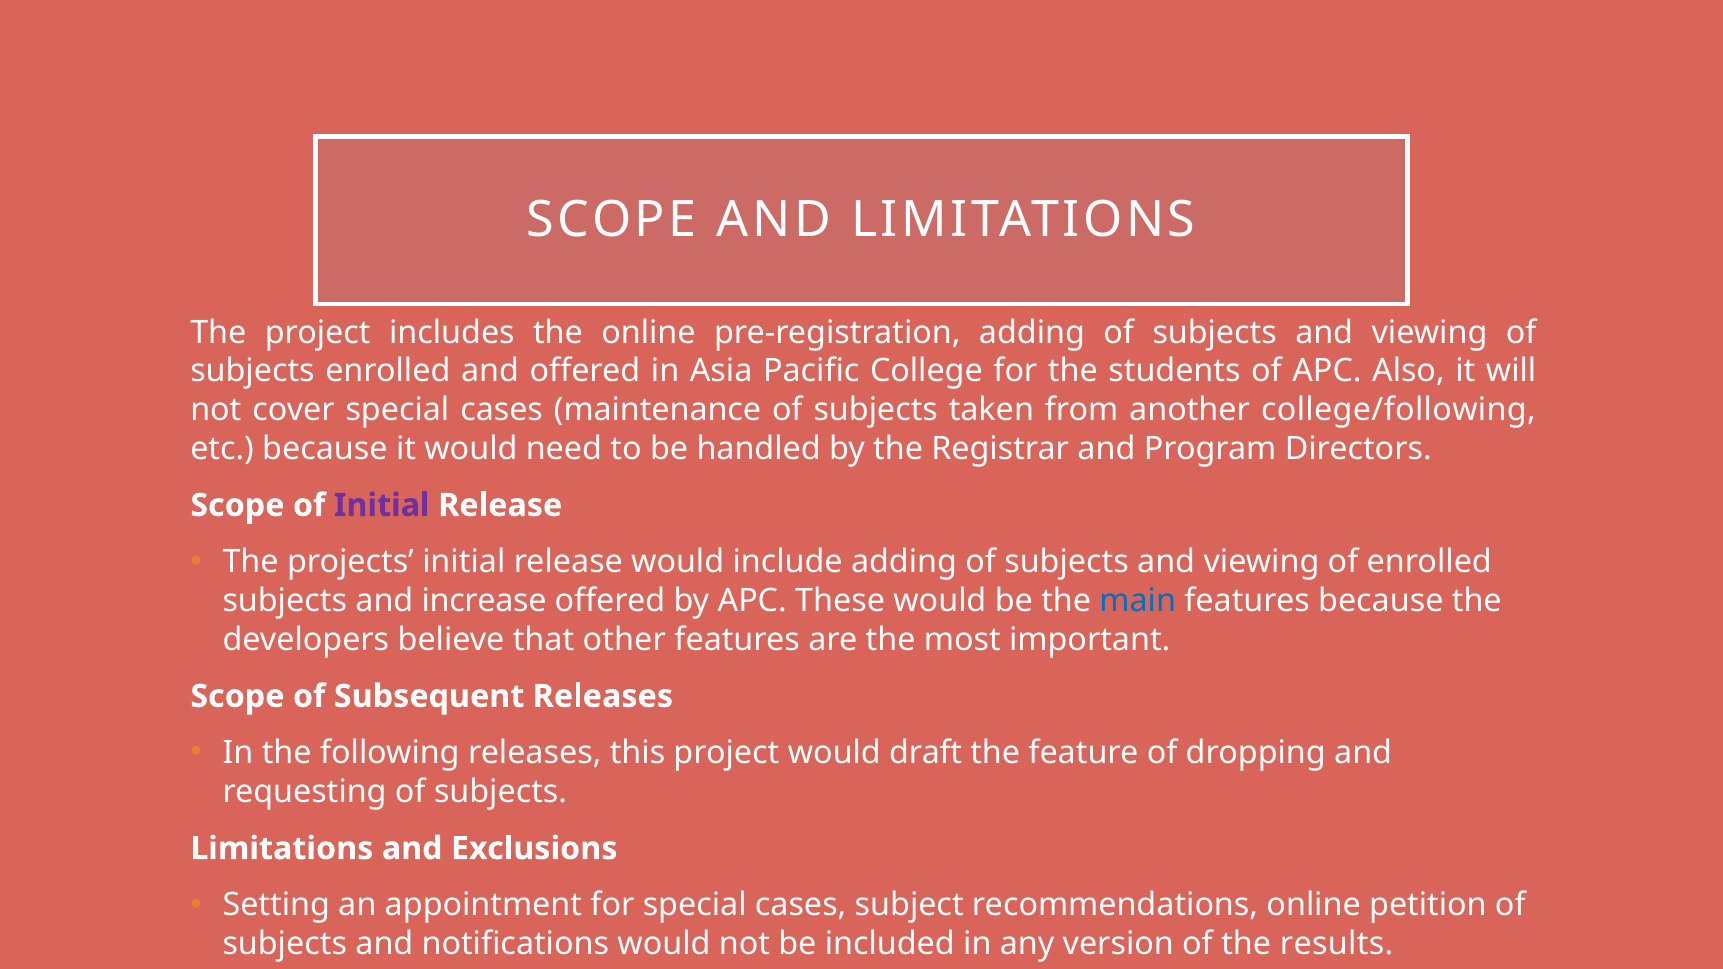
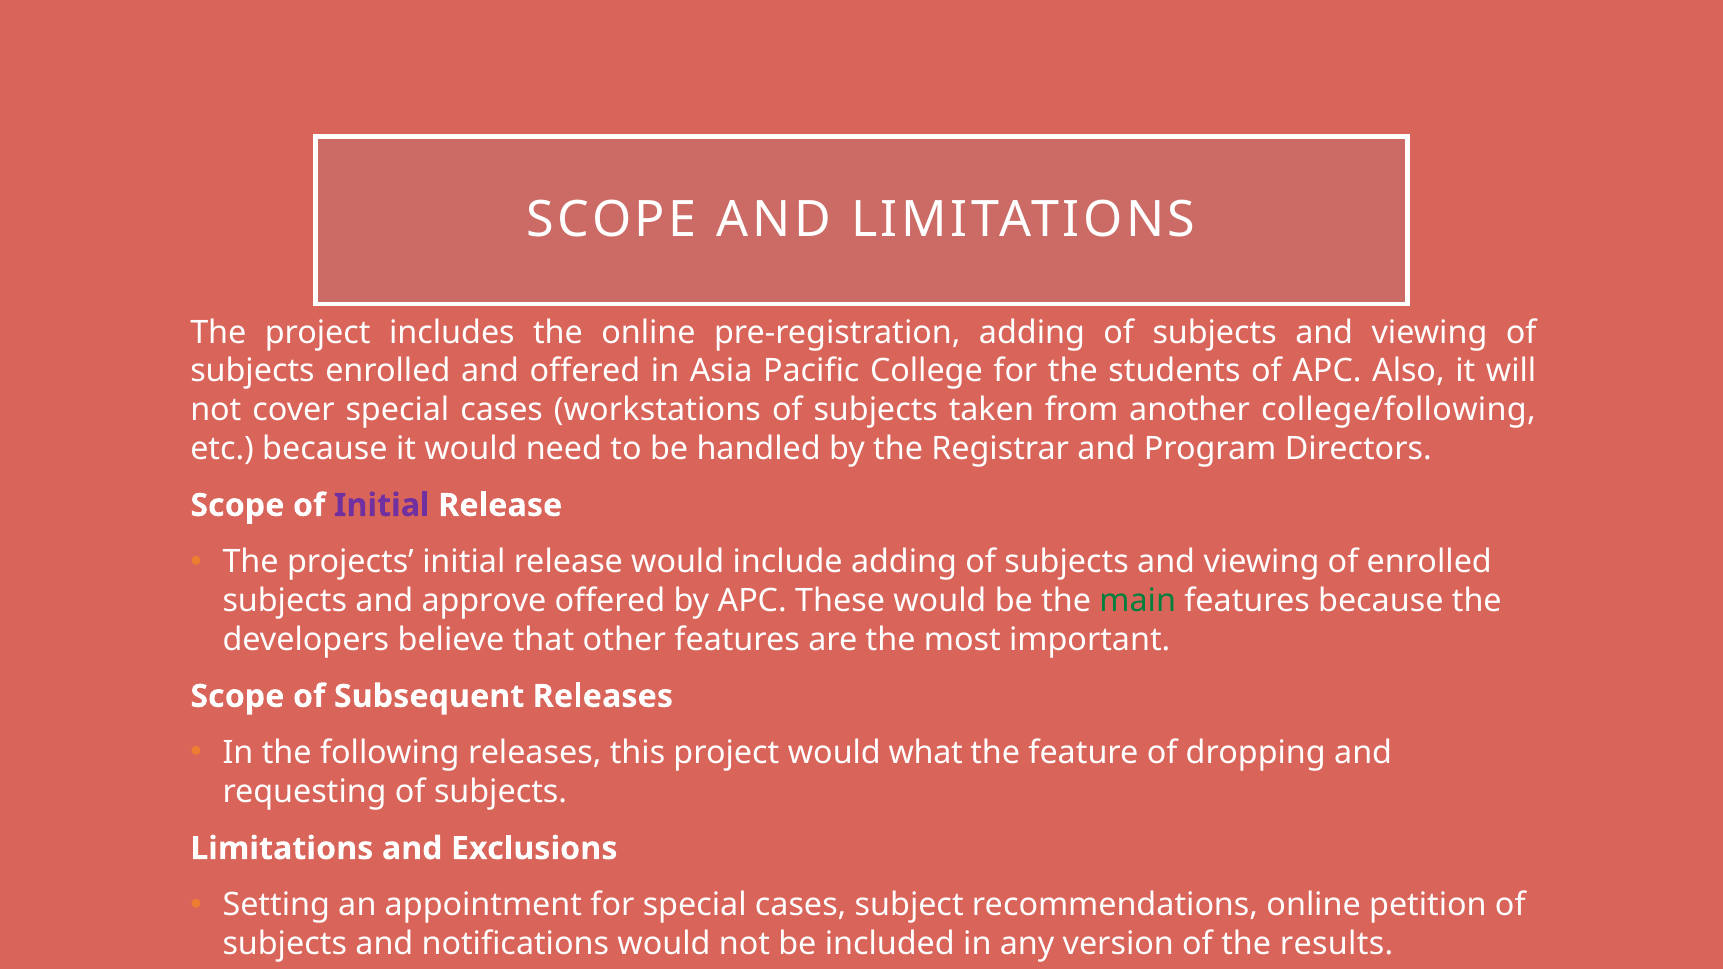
maintenance: maintenance -> workstations
increase: increase -> approve
main colour: blue -> green
draft: draft -> what
